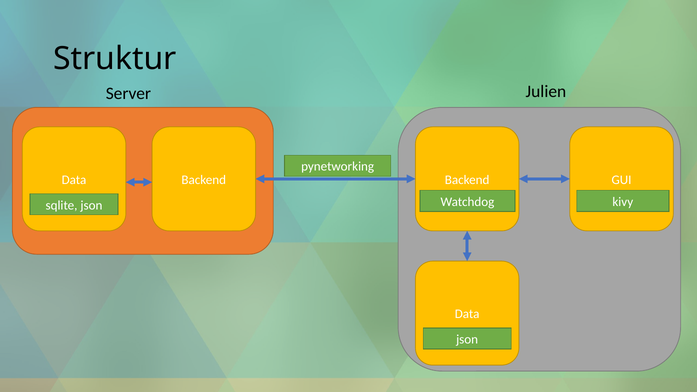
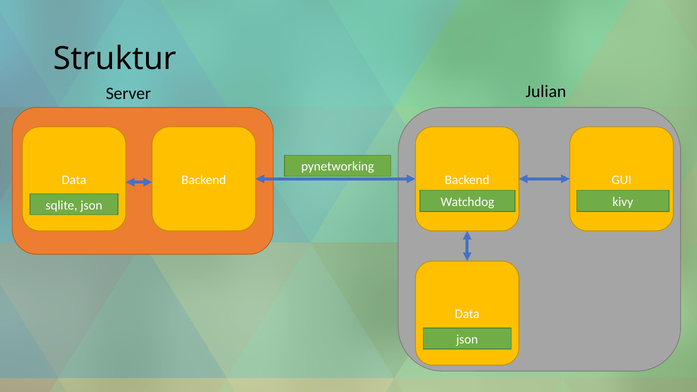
Julien: Julien -> Julian
